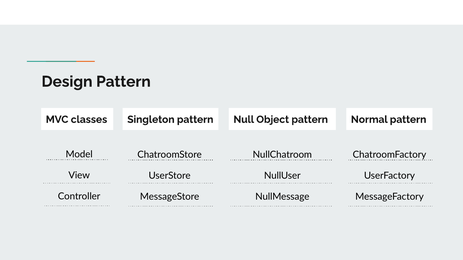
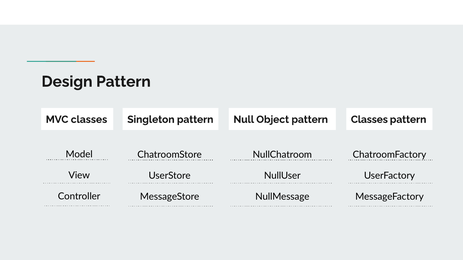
Normal at (369, 120): Normal -> Classes
